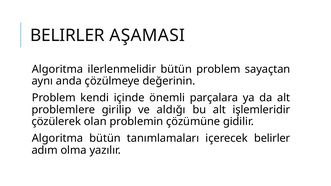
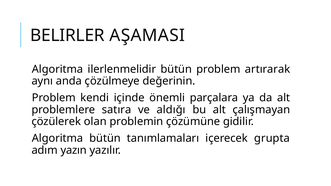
sayaçtan: sayaçtan -> artırarak
girilip: girilip -> satıra
işlemleridir: işlemleridir -> çalışmayan
içerecek belirler: belirler -> grupta
olma: olma -> yazın
